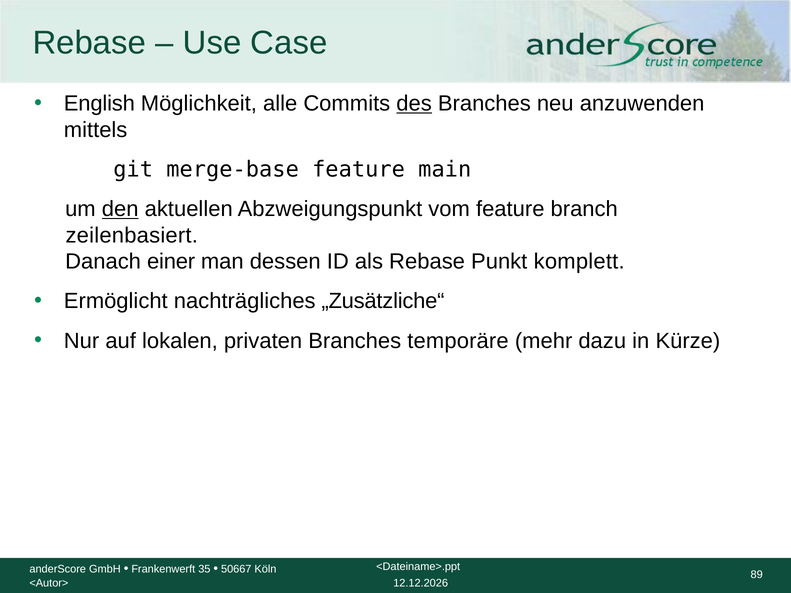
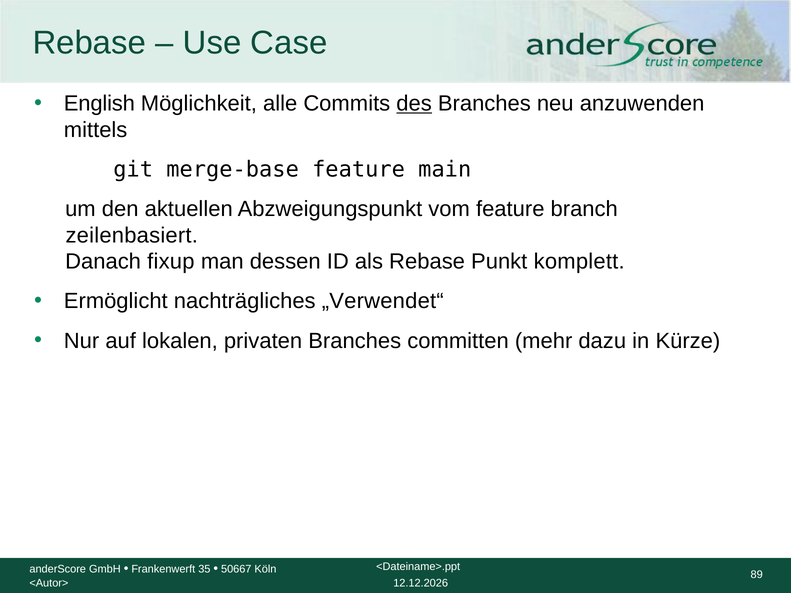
den underline: present -> none
einer: einer -> fixup
„Zusätzliche“: „Zusätzliche“ -> „Verwendet“
temporäre: temporäre -> committen
